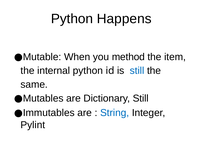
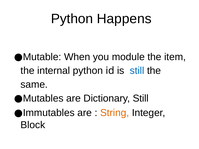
method: method -> module
String colour: blue -> orange
Pylint: Pylint -> Block
